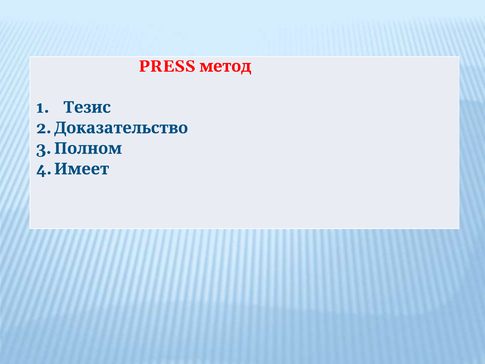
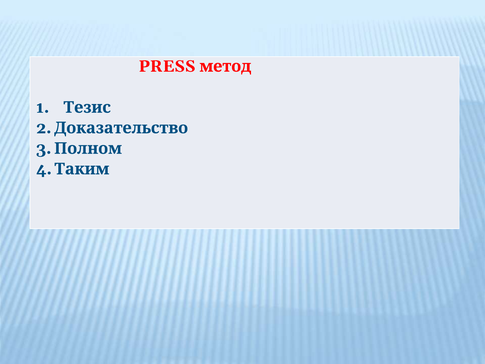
Имеет: Имеет -> Таким
